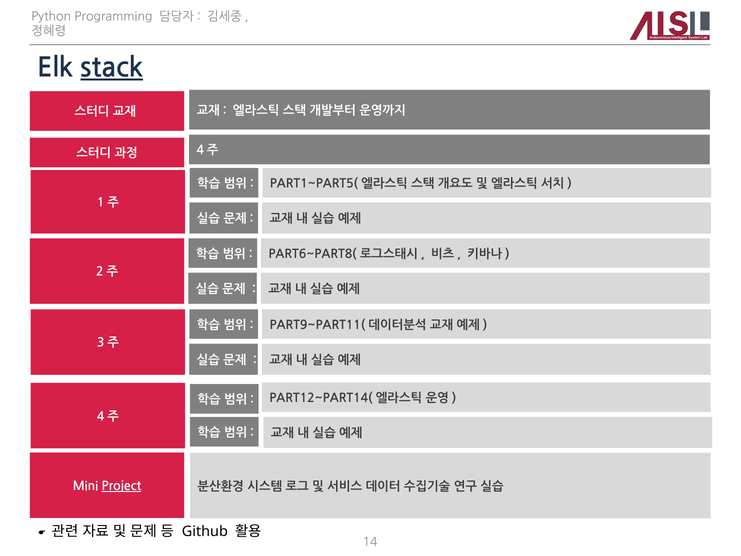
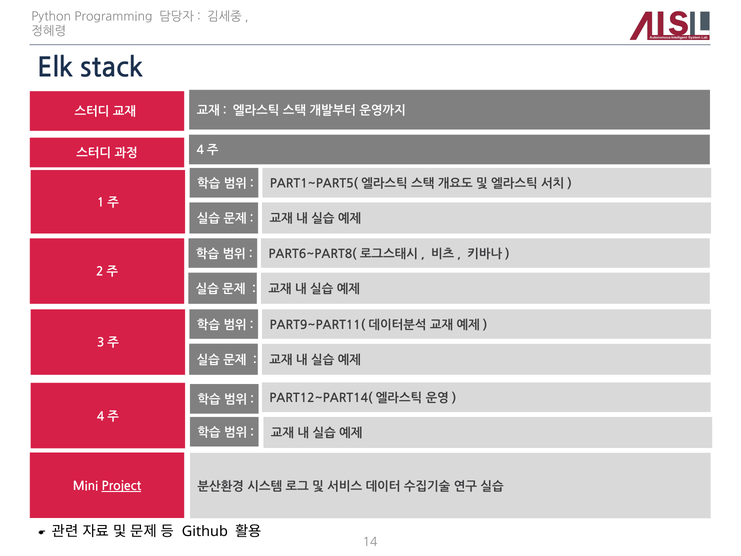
stack underline: present -> none
